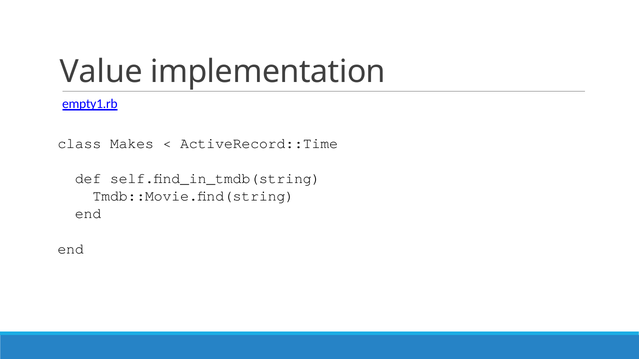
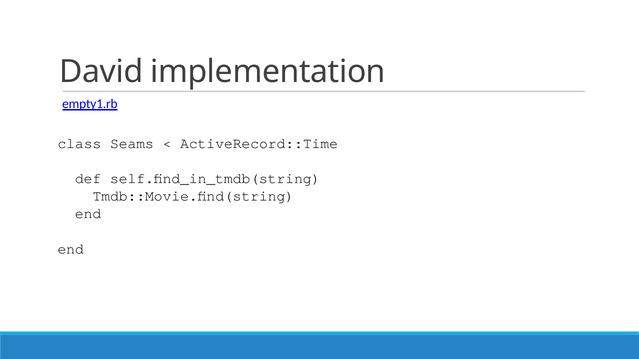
Value: Value -> David
Makes: Makes -> Seams
